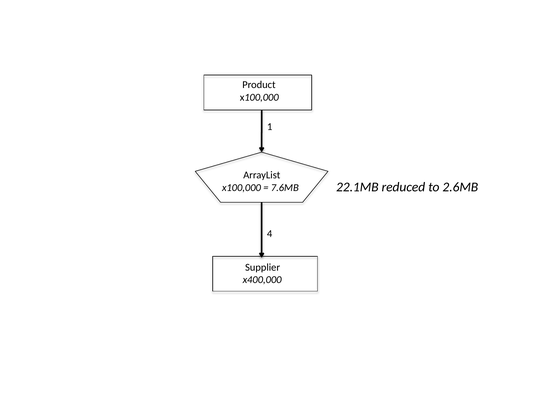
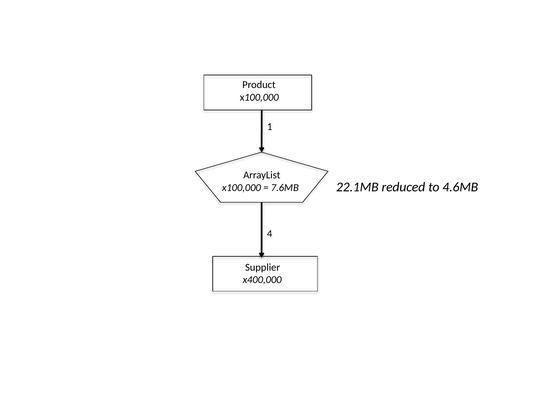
2.6MB: 2.6MB -> 4.6MB
